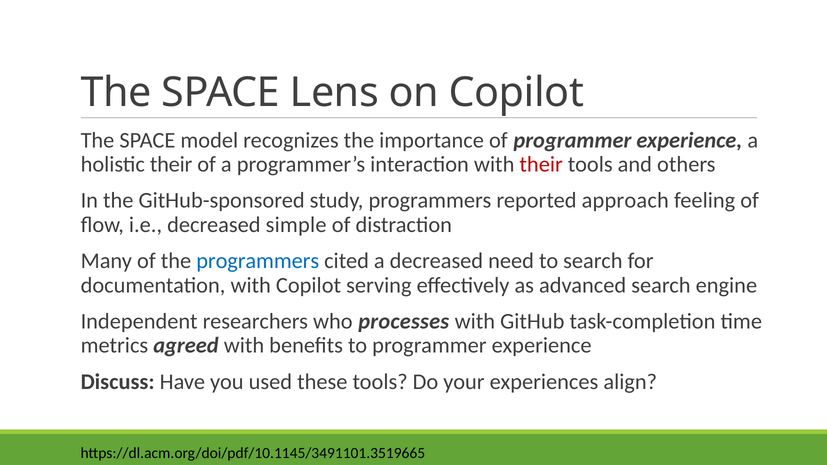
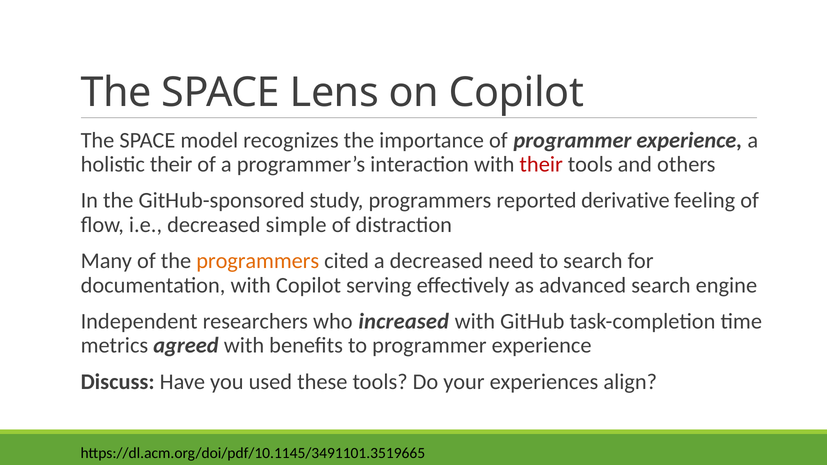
approach: approach -> derivative
programmers at (258, 261) colour: blue -> orange
processes: processes -> increased
